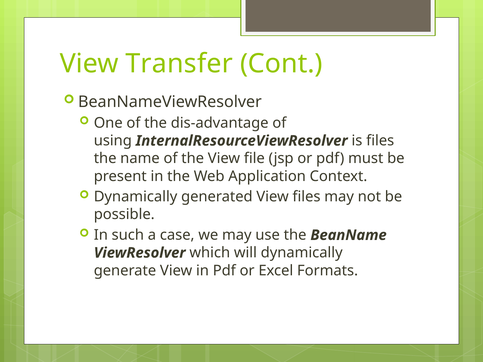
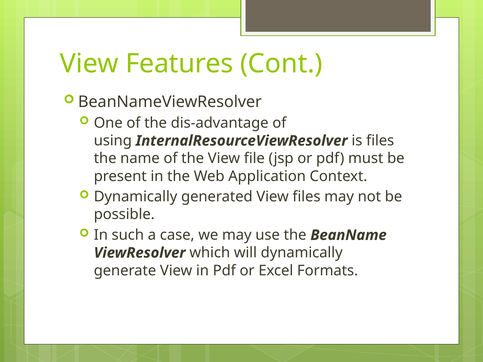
Transfer: Transfer -> Features
